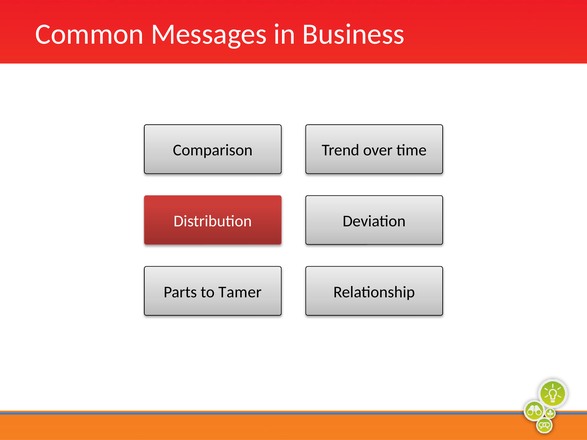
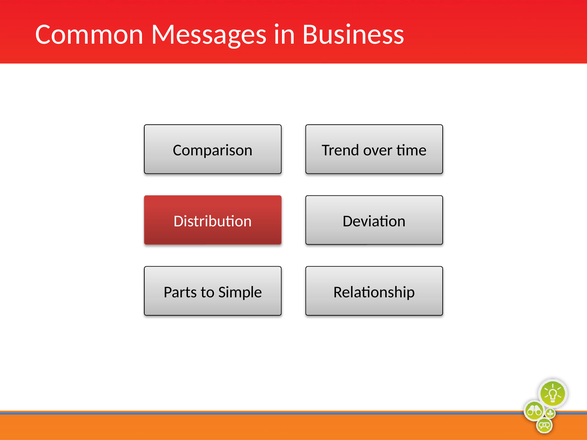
Tamer: Tamer -> Simple
